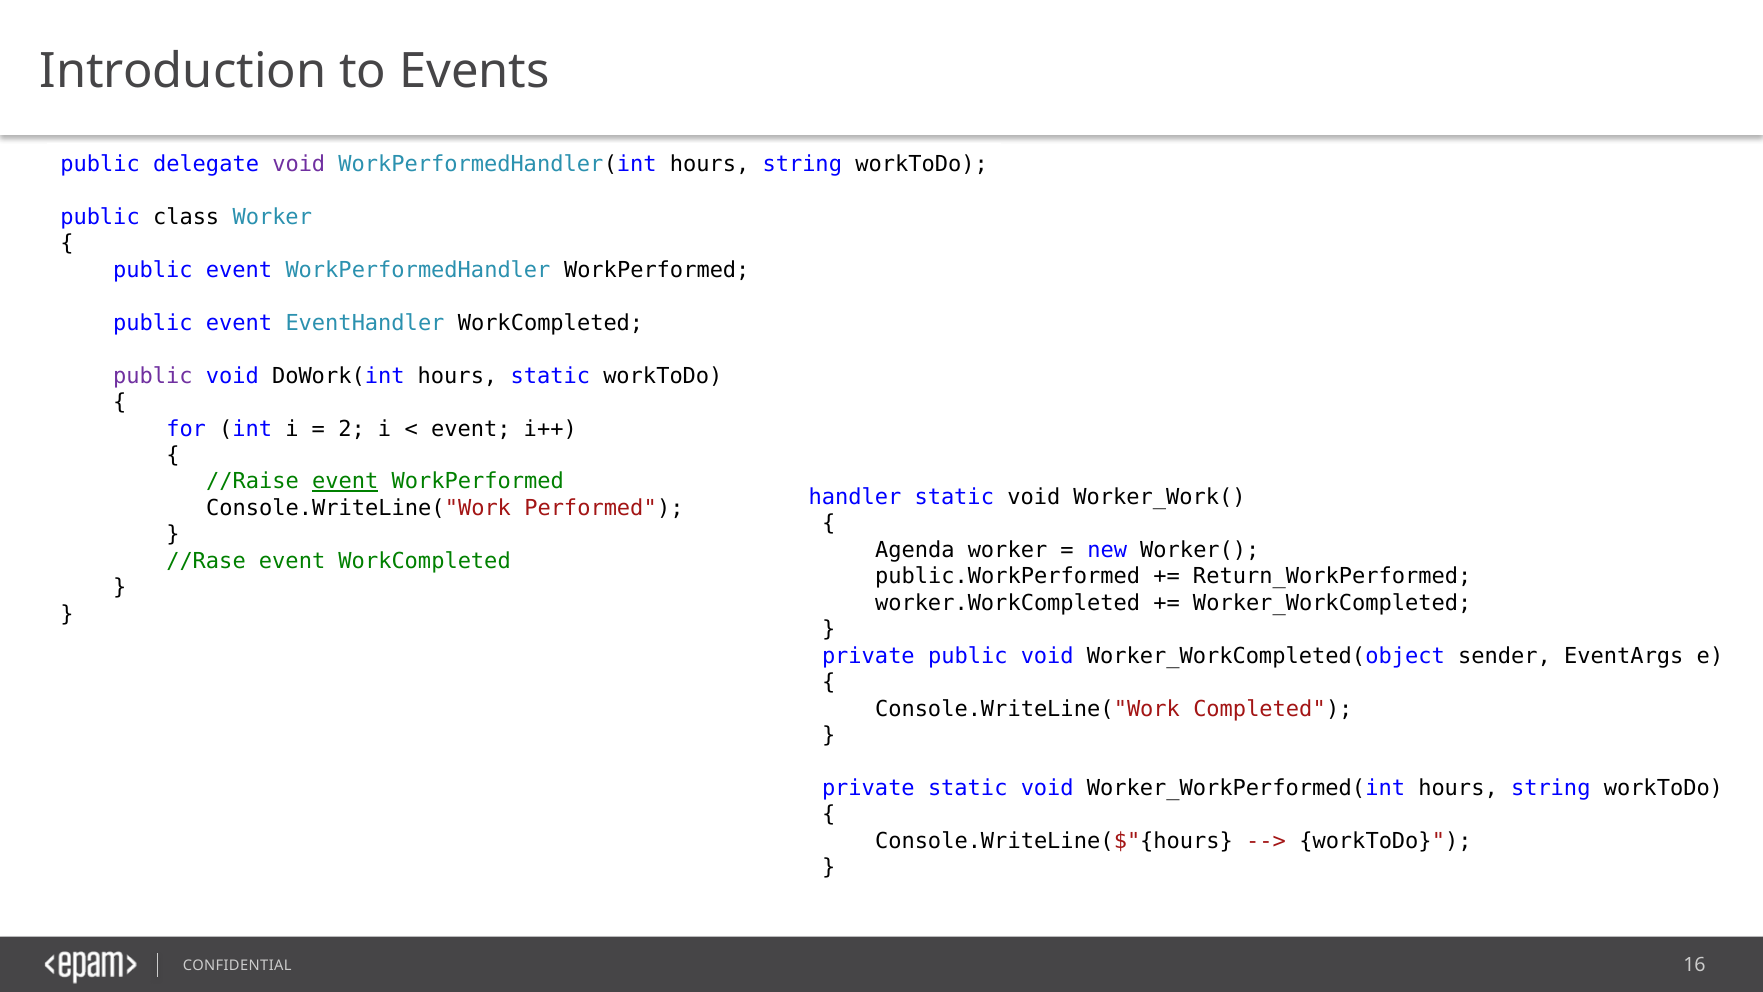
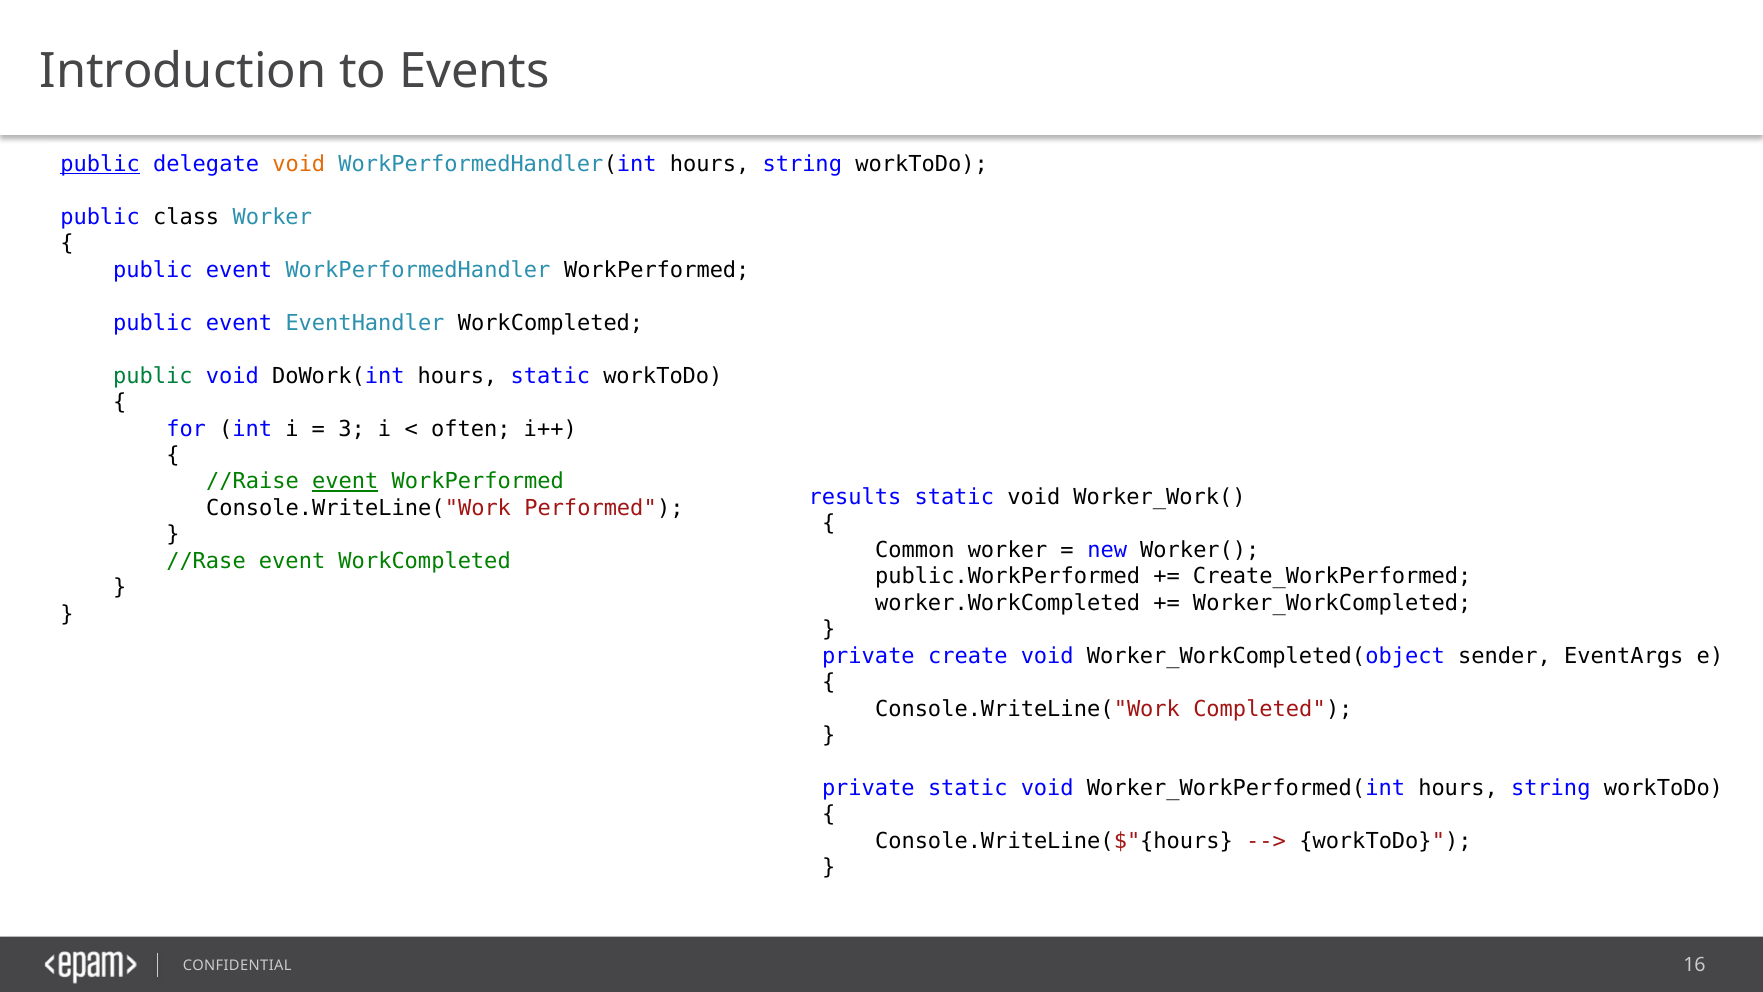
public at (100, 164) underline: none -> present
void at (299, 164) colour: purple -> orange
public at (153, 376) colour: purple -> green
2: 2 -> 3
event at (471, 429): event -> often
handler: handler -> results
Agenda: Agenda -> Common
Return_WorkPerformed: Return_WorkPerformed -> Create_WorkPerformed
private public: public -> create
